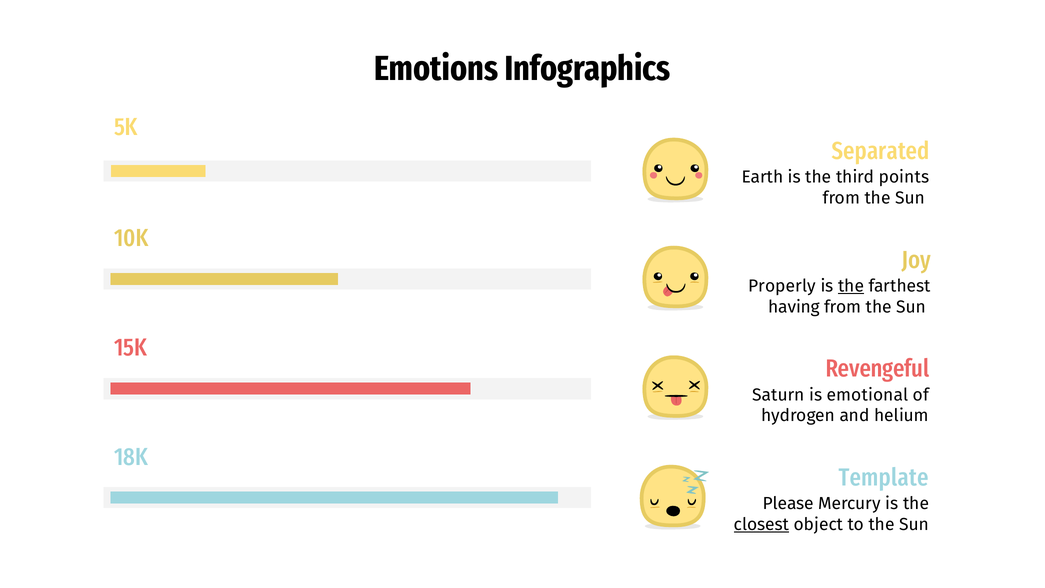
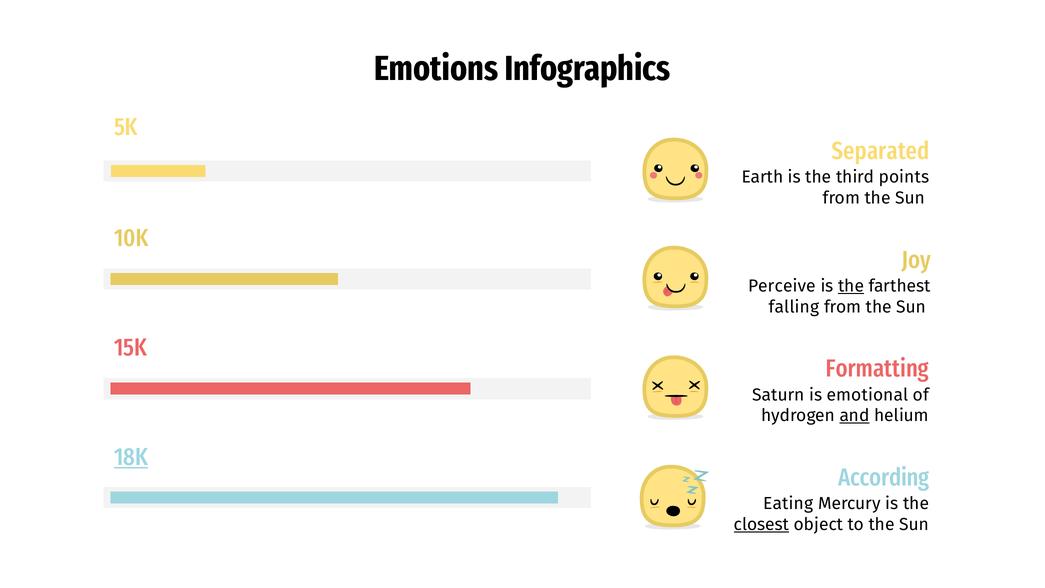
Properly: Properly -> Perceive
having: having -> falling
Revengeful: Revengeful -> Formatting
and underline: none -> present
18K underline: none -> present
Template: Template -> According
Please: Please -> Eating
